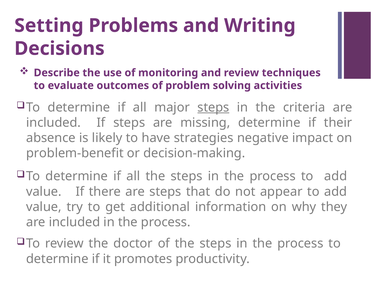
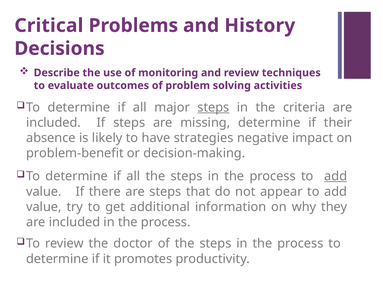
Setting: Setting -> Critical
Writing: Writing -> History
add at (336, 176) underline: none -> present
